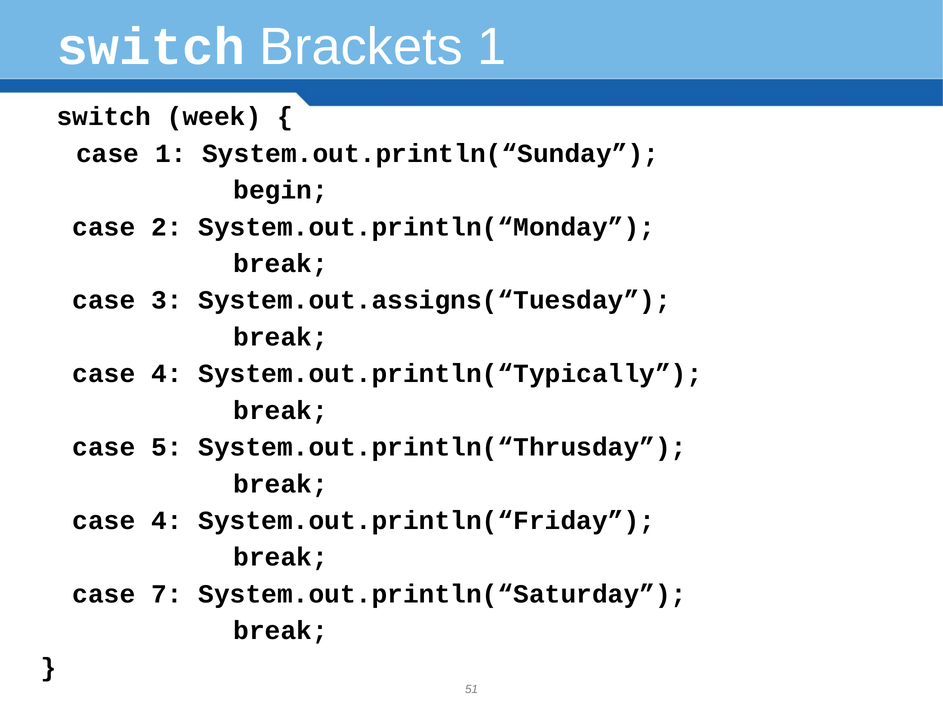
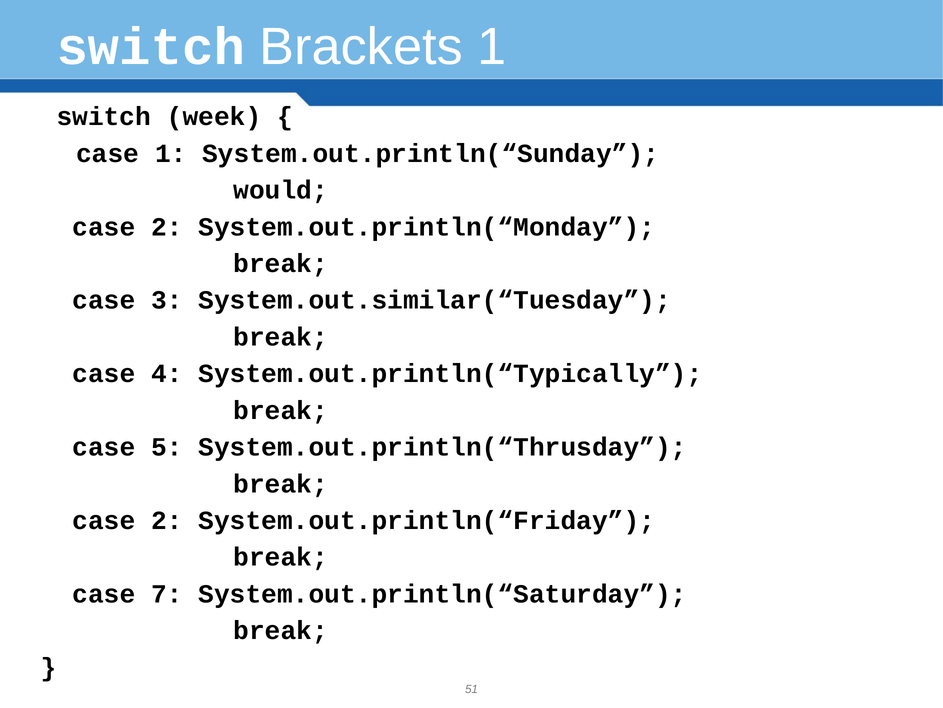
begin: begin -> would
System.out.assigns(“Tuesday: System.out.assigns(“Tuesday -> System.out.similar(“Tuesday
4 at (167, 520): 4 -> 2
